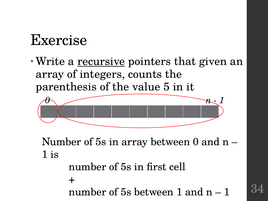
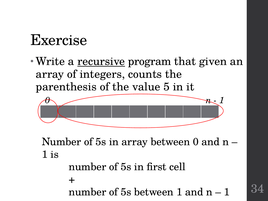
pointers: pointers -> program
